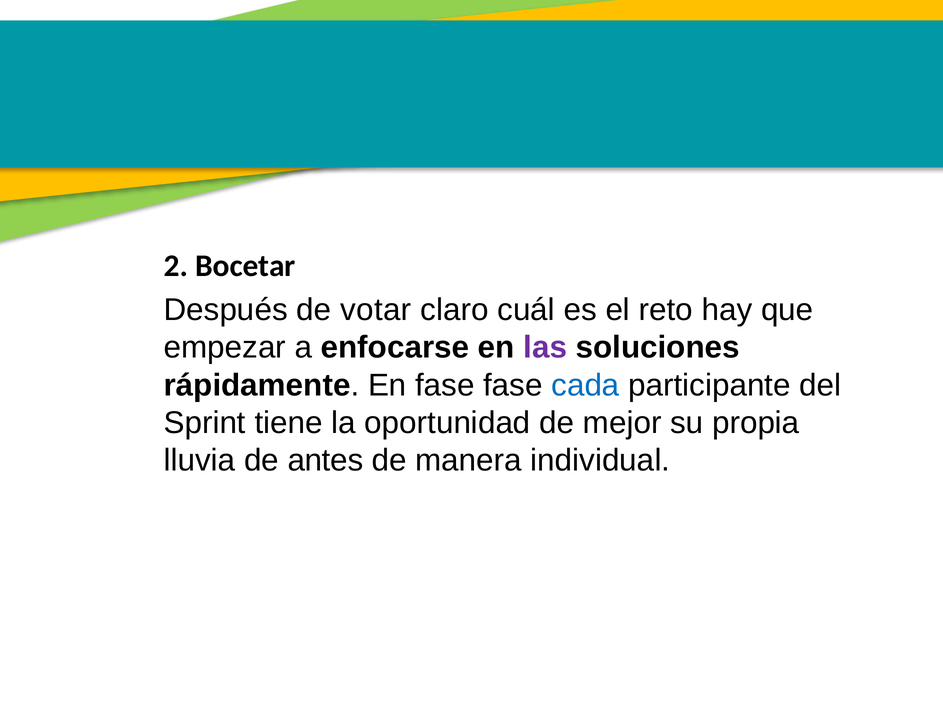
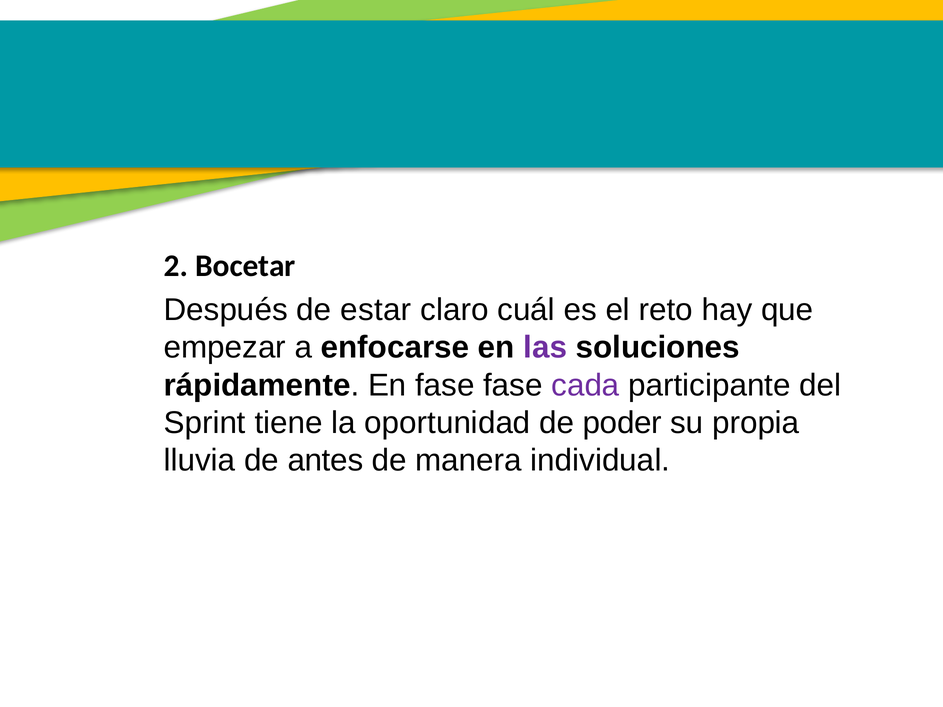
votar: votar -> estar
cada colour: blue -> purple
mejor: mejor -> poder
